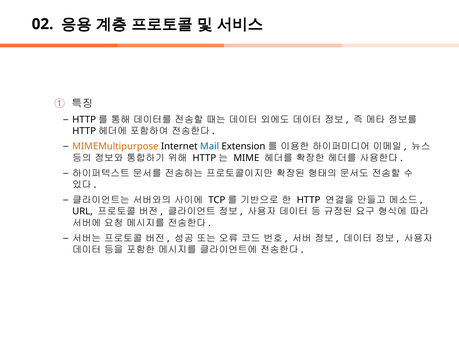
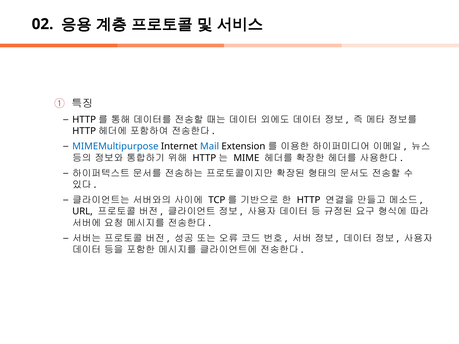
MIMEMultipurpose colour: orange -> blue
